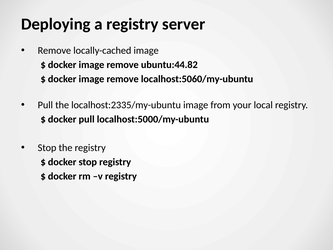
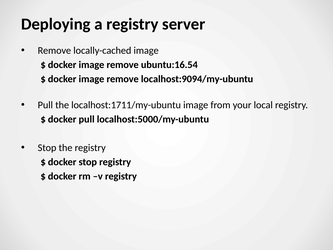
ubuntu:44.82: ubuntu:44.82 -> ubuntu:16.54
localhost:5060/my-ubuntu: localhost:5060/my-ubuntu -> localhost:9094/my-ubuntu
localhost:2335/my-ubuntu: localhost:2335/my-ubuntu -> localhost:1711/my-ubuntu
